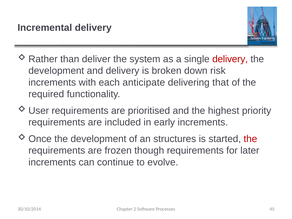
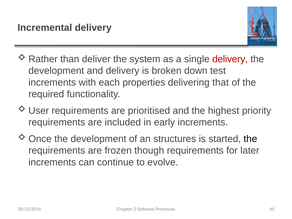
risk: risk -> test
anticipate: anticipate -> properties
the at (250, 139) colour: red -> black
